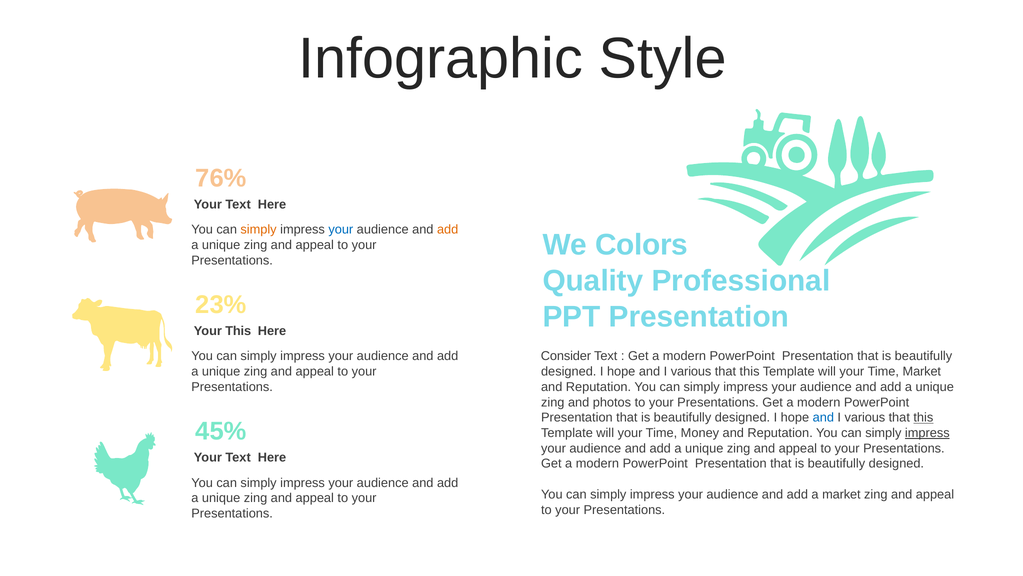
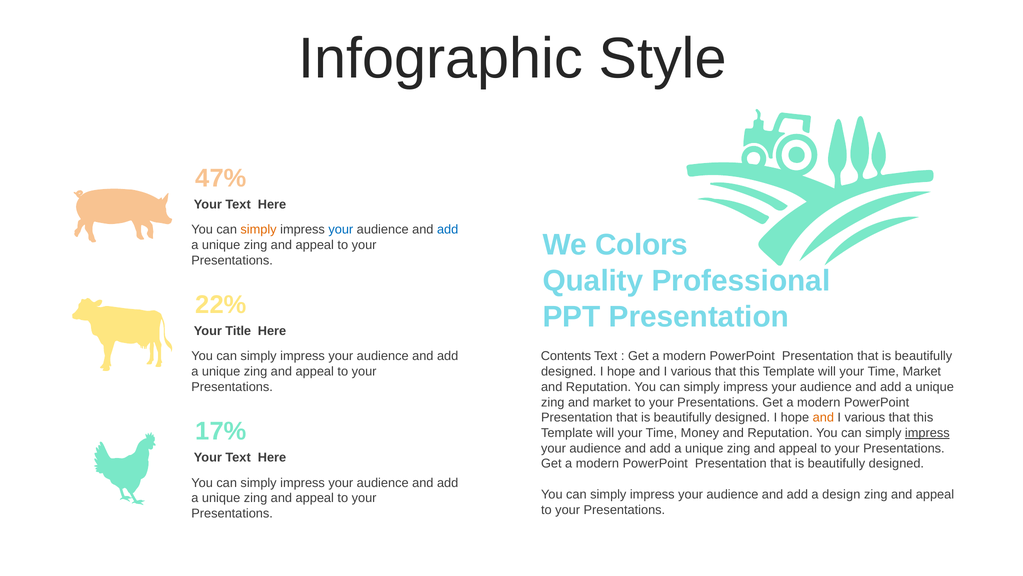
76%: 76% -> 47%
add at (448, 229) colour: orange -> blue
23%: 23% -> 22%
Your This: This -> Title
Consider: Consider -> Contents
and photos: photos -> market
and at (823, 417) colour: blue -> orange
this at (923, 417) underline: present -> none
45%: 45% -> 17%
a market: market -> design
